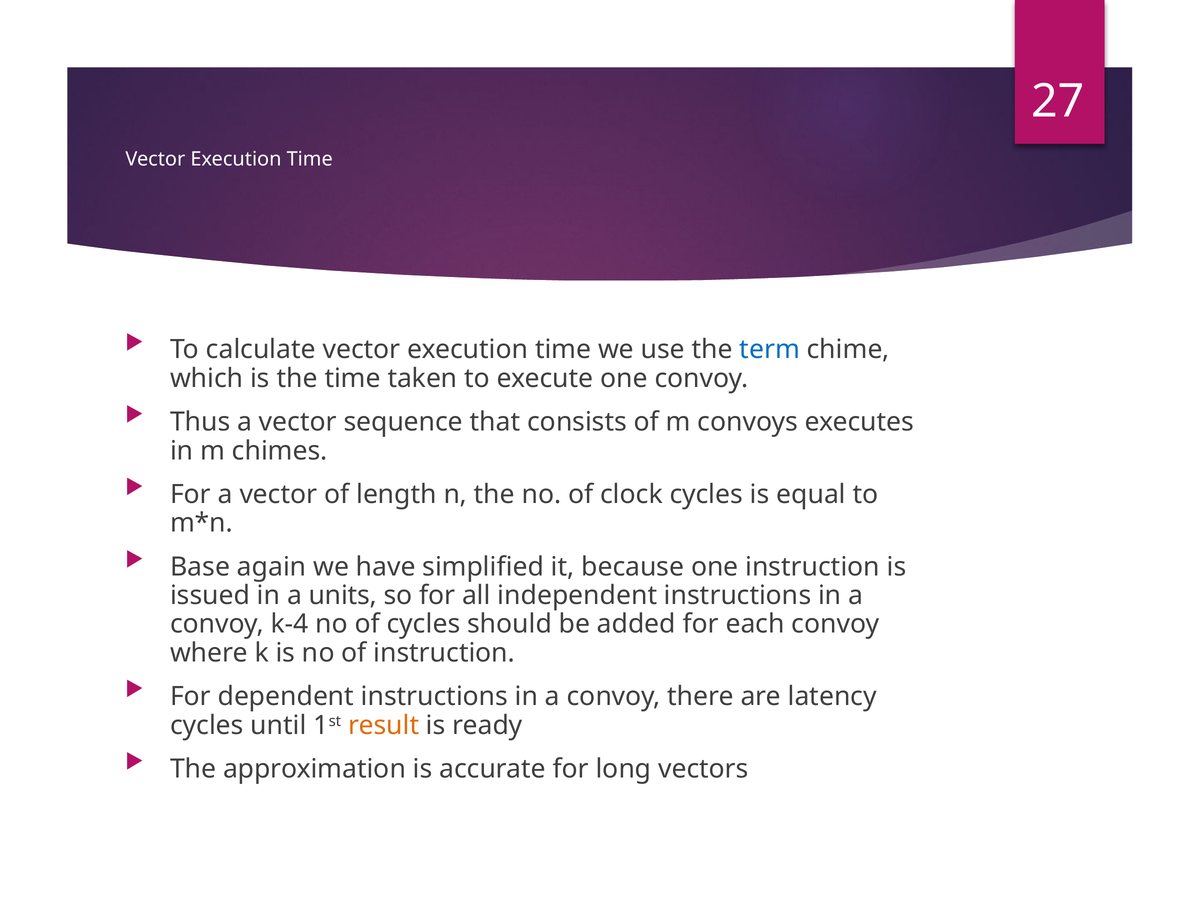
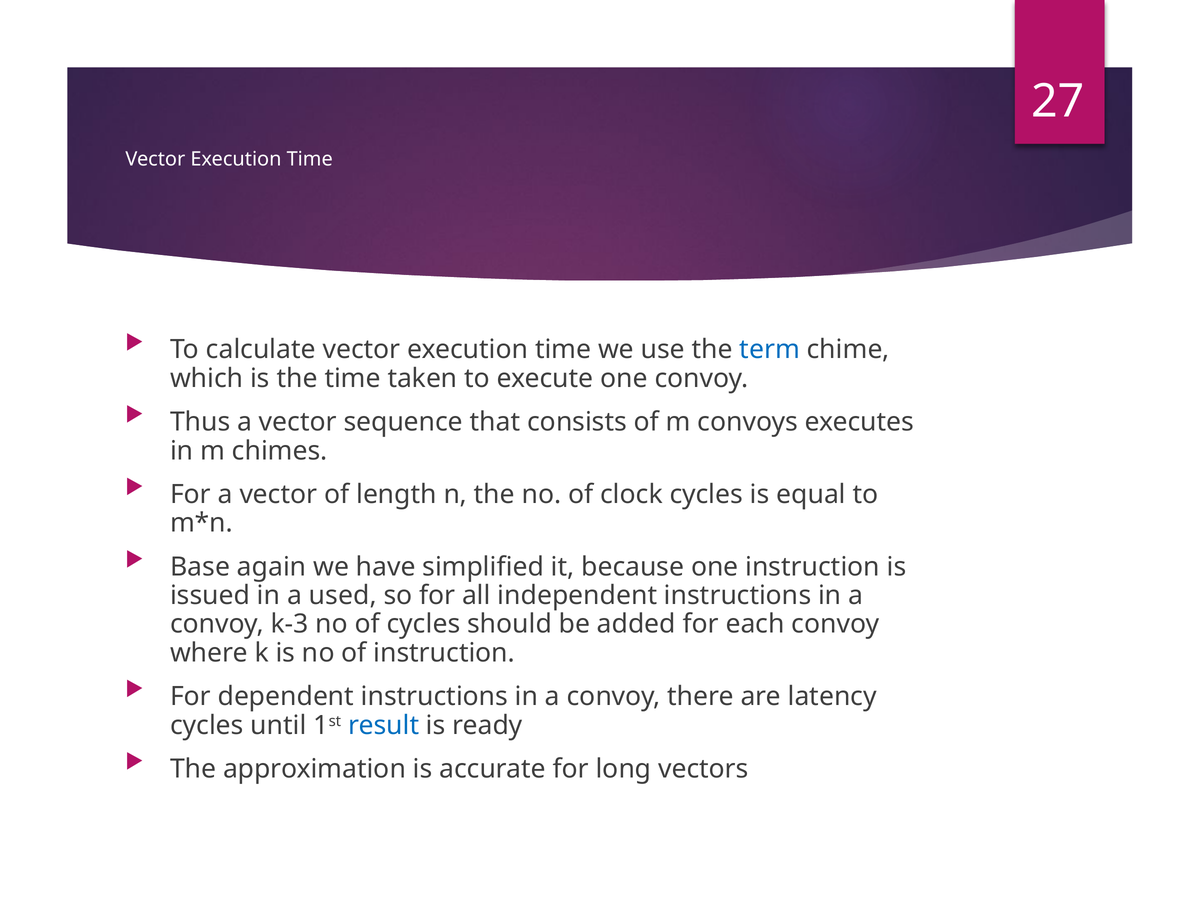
units: units -> used
k-4: k-4 -> k-3
result colour: orange -> blue
